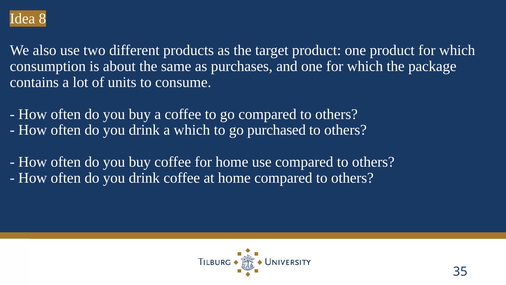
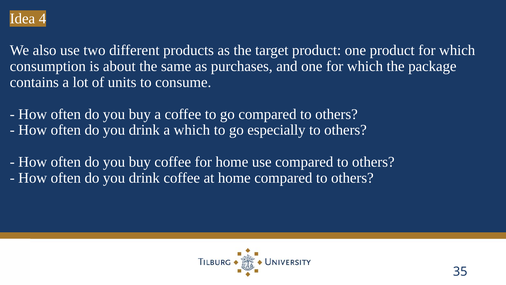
8: 8 -> 4
purchased: purchased -> especially
